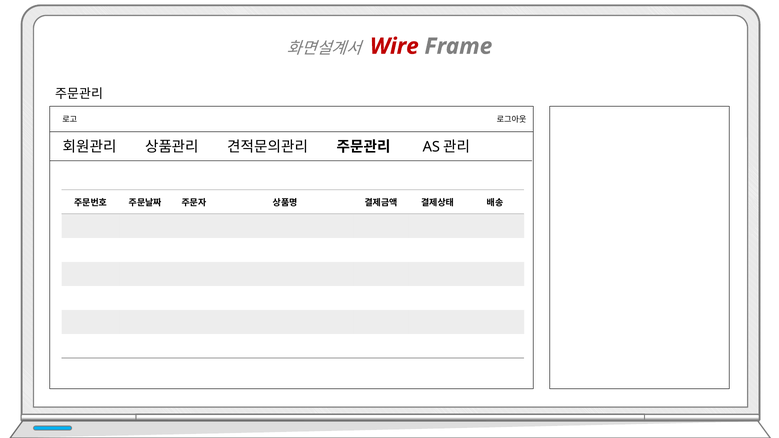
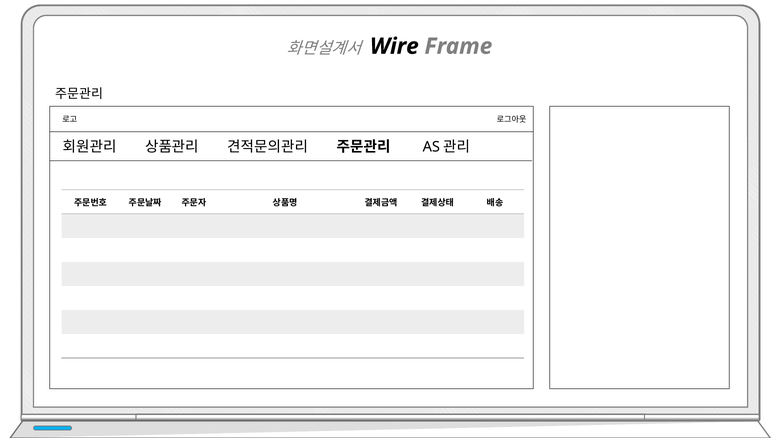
Wire colour: red -> black
